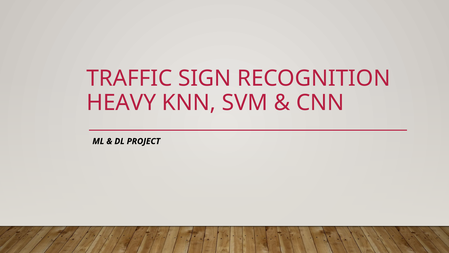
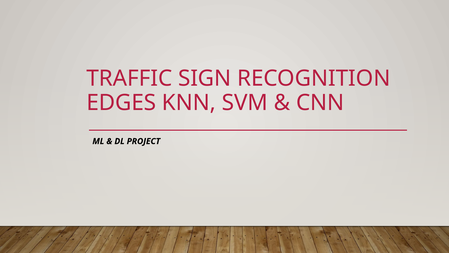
HEAVY: HEAVY -> EDGES
